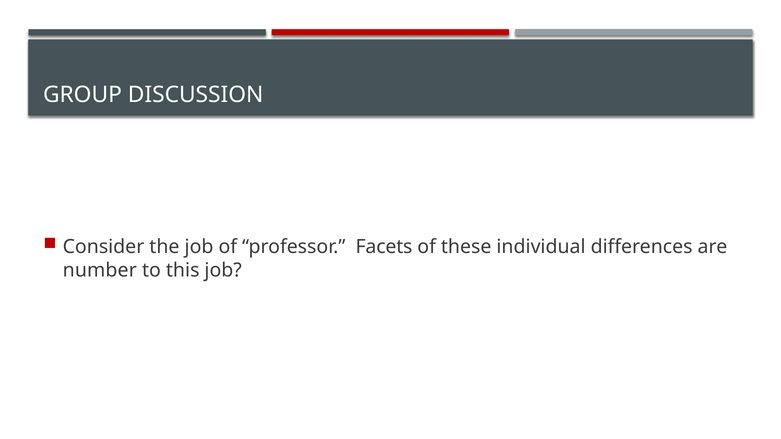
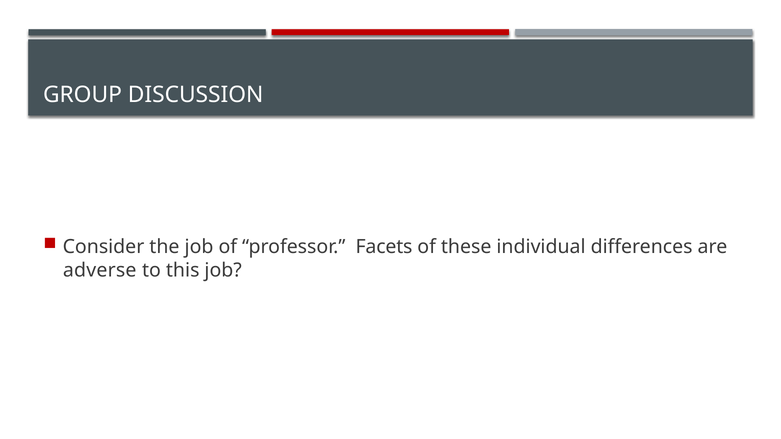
number: number -> adverse
